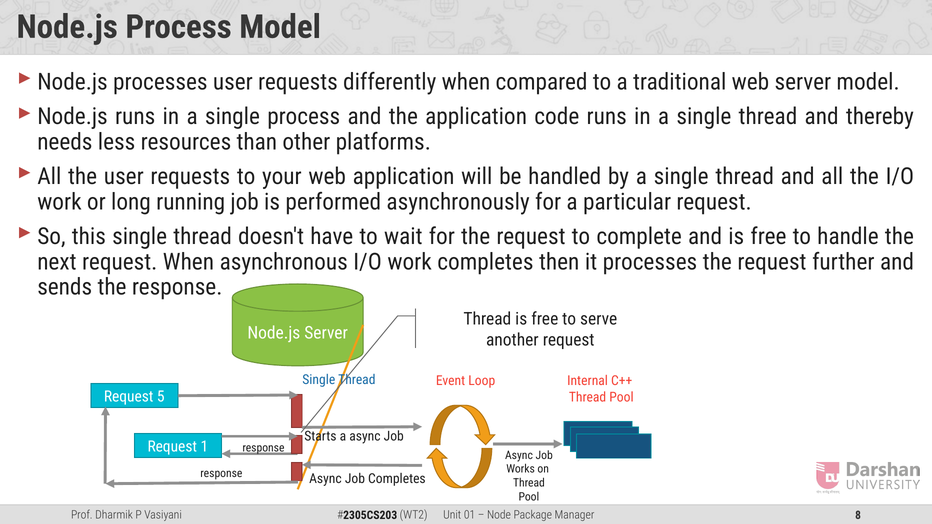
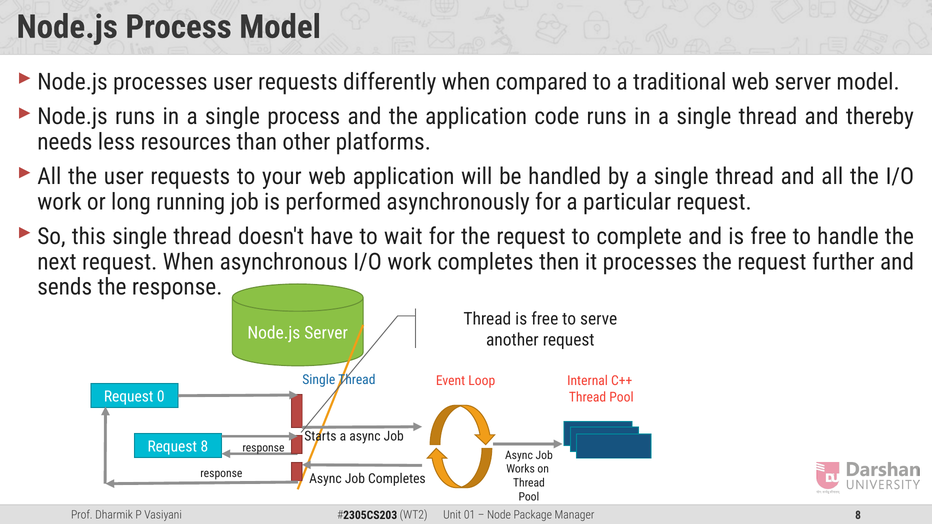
5: 5 -> 0
Request 1: 1 -> 8
